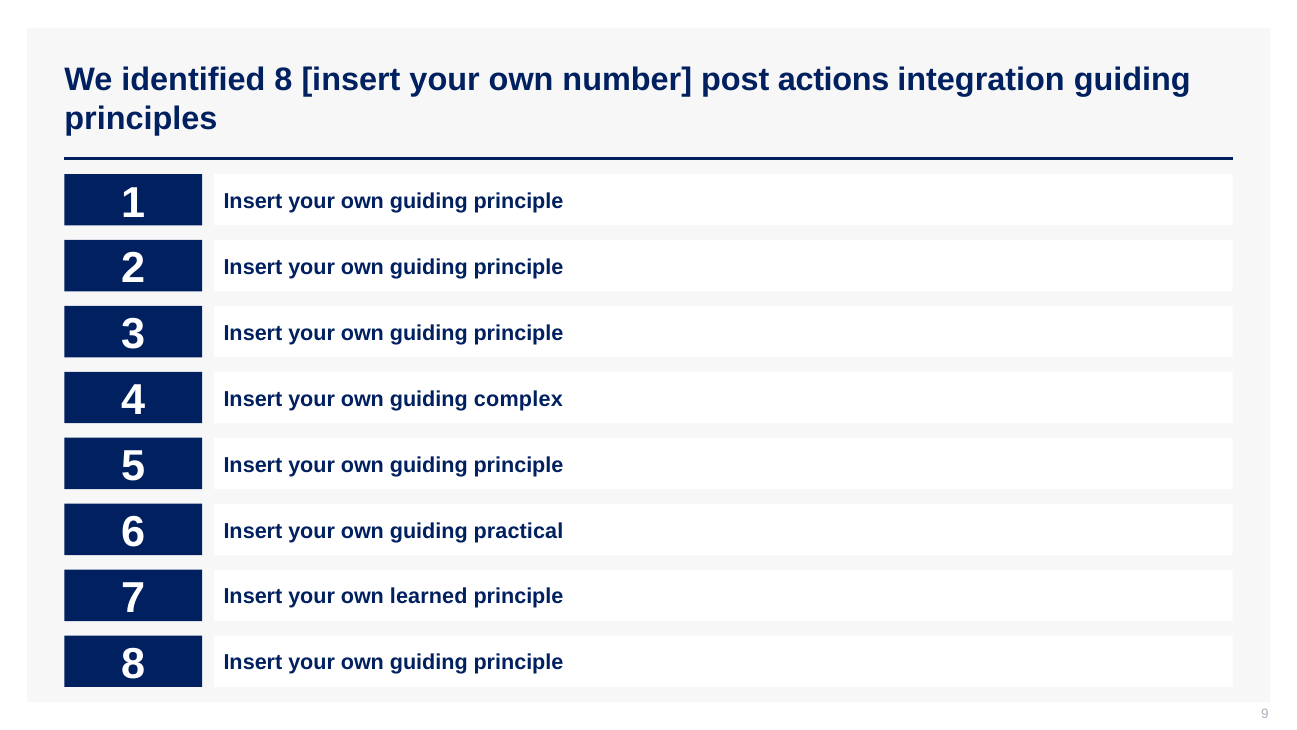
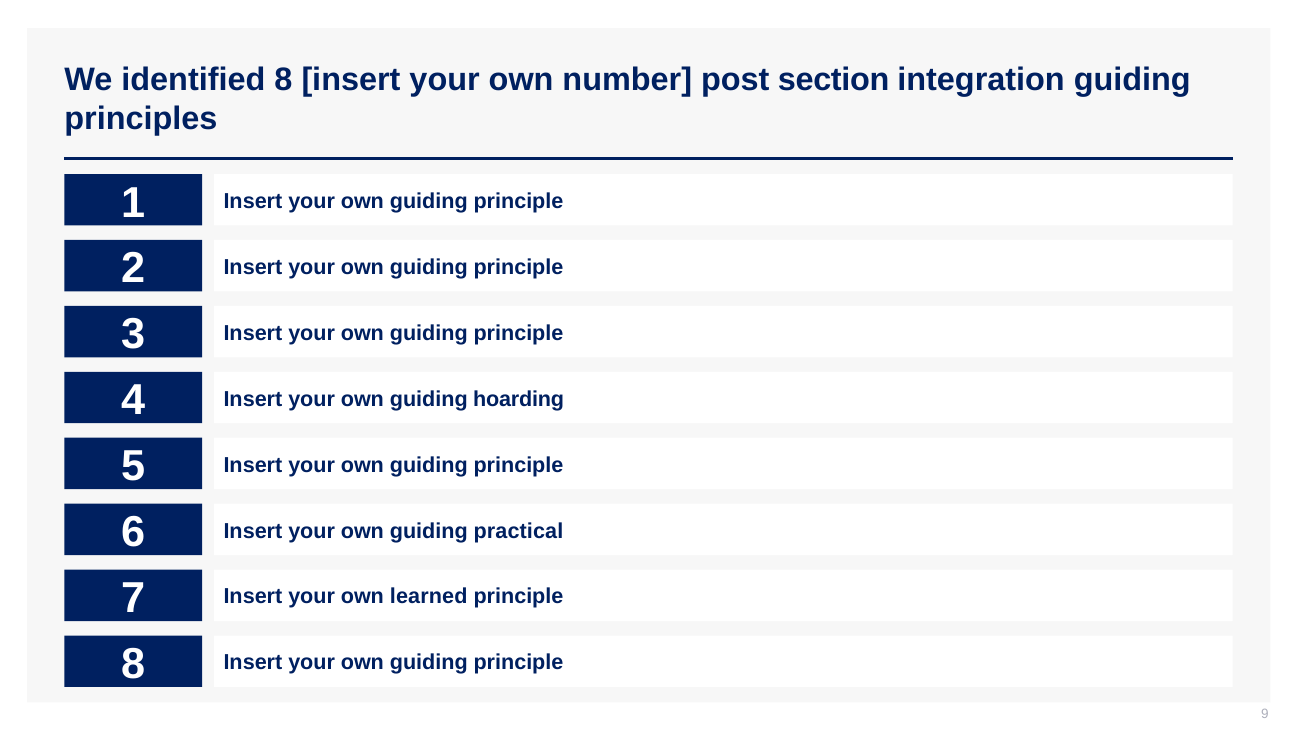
actions: actions -> section
complex: complex -> hoarding
